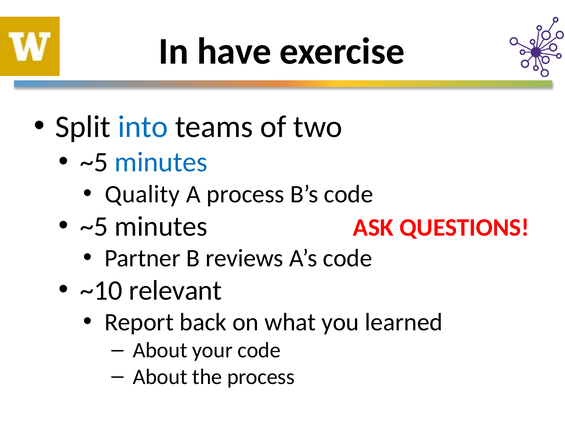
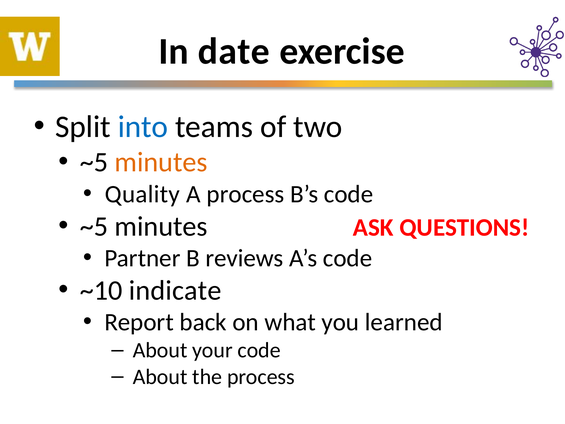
have: have -> date
minutes at (161, 162) colour: blue -> orange
relevant: relevant -> indicate
